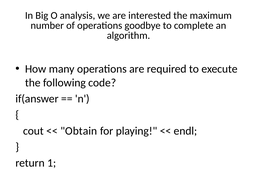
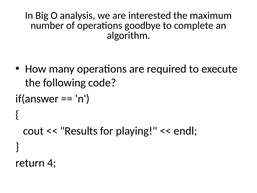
Obtain: Obtain -> Results
1: 1 -> 4
